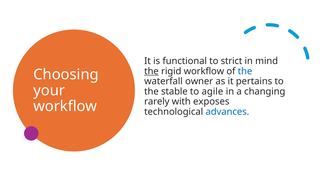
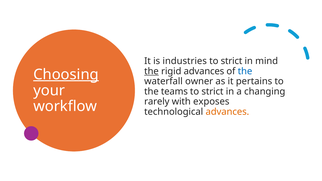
functional: functional -> industries
rigid workflow: workflow -> advances
Choosing underline: none -> present
stable: stable -> teams
agile at (212, 91): agile -> strict
advances at (227, 112) colour: blue -> orange
